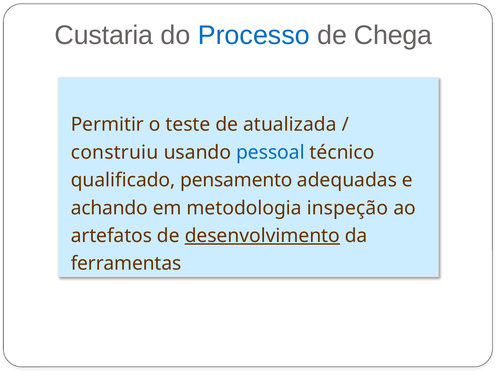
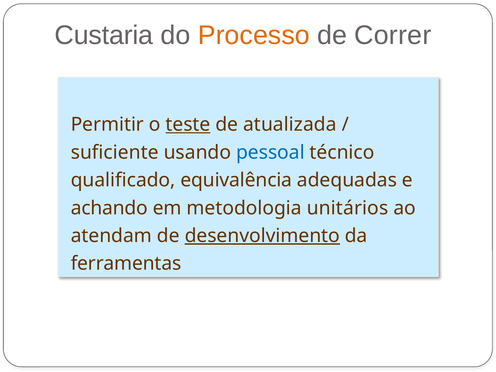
Processo colour: blue -> orange
Chega: Chega -> Correr
teste underline: none -> present
construiu: construiu -> suficiente
pensamento: pensamento -> equivalência
inspeção: inspeção -> unitários
artefatos: artefatos -> atendam
